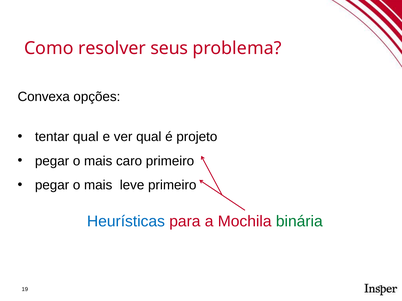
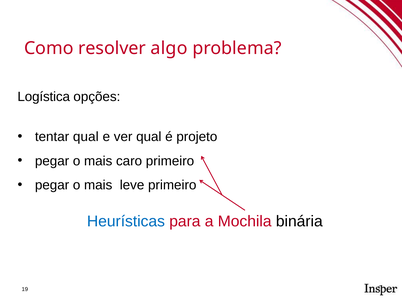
seus: seus -> algo
Convexa: Convexa -> Logística
binária colour: green -> black
